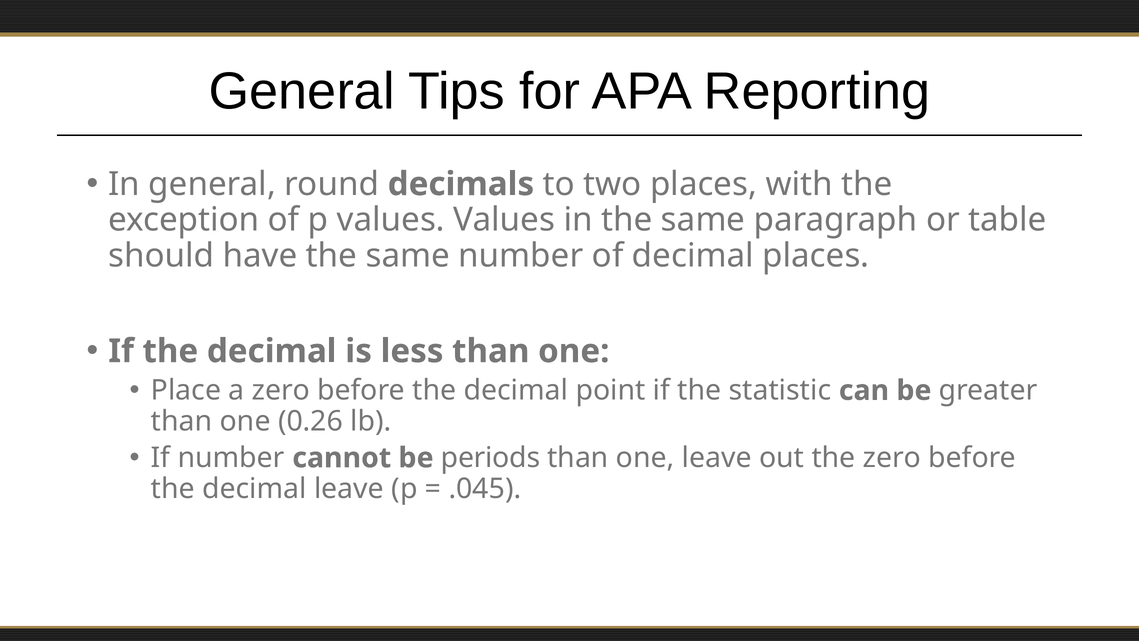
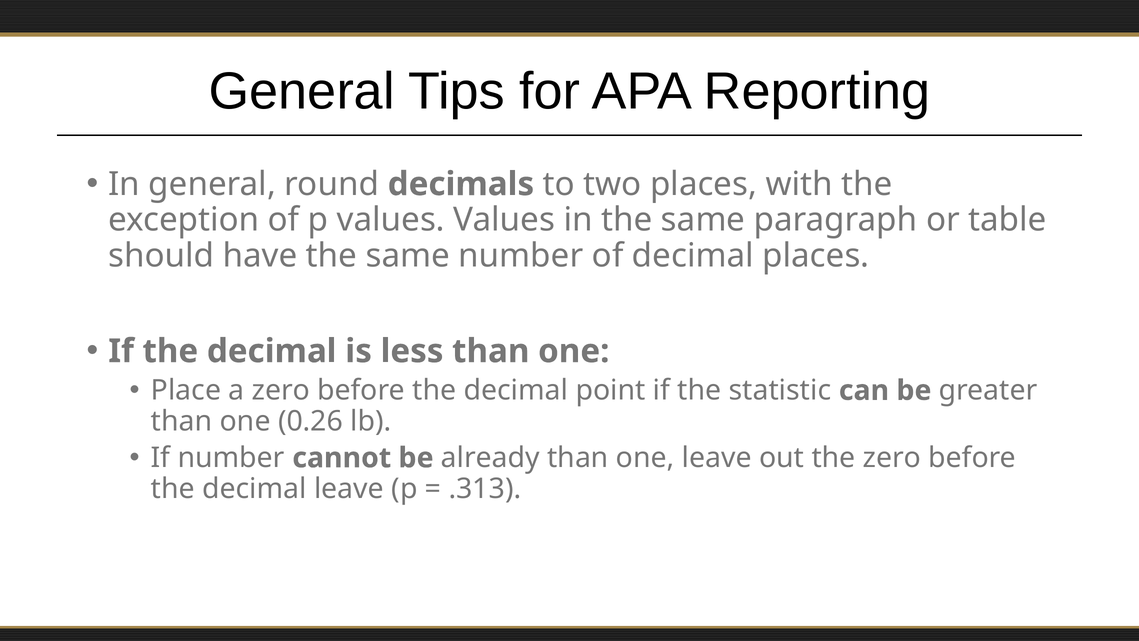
periods: periods -> already
.045: .045 -> .313
